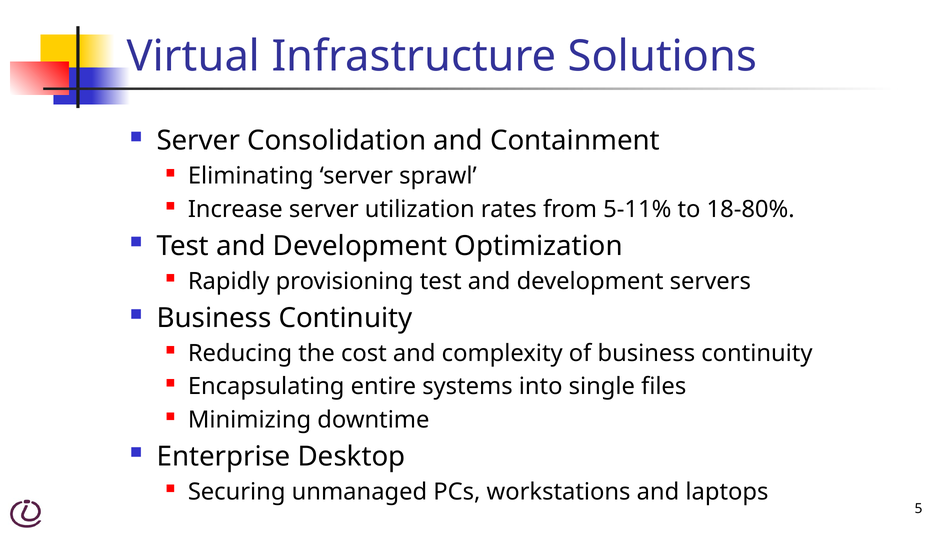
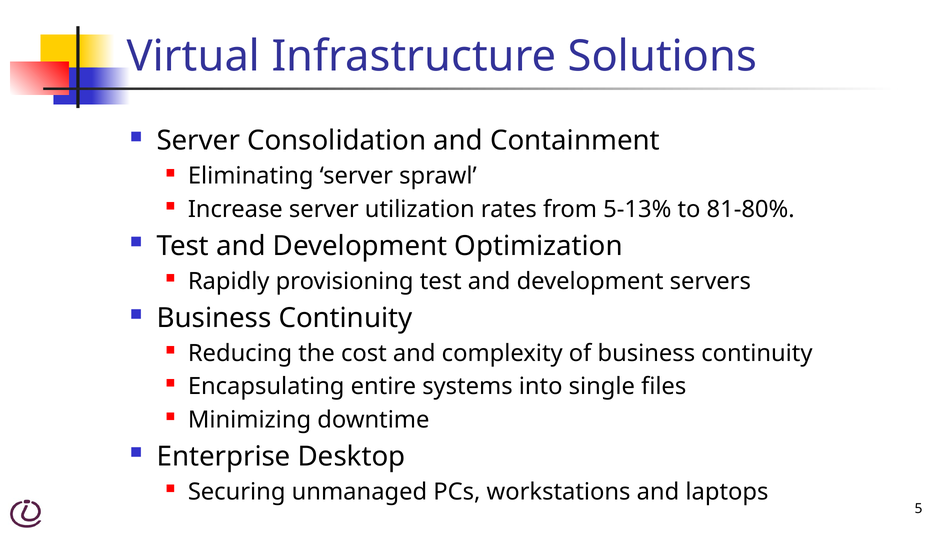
5-11%: 5-11% -> 5-13%
18-80%: 18-80% -> 81-80%
